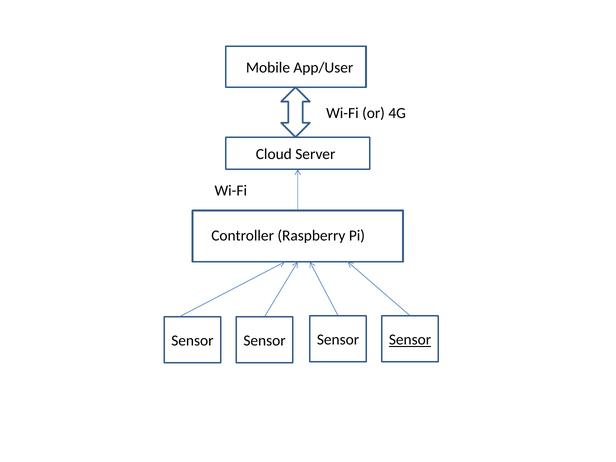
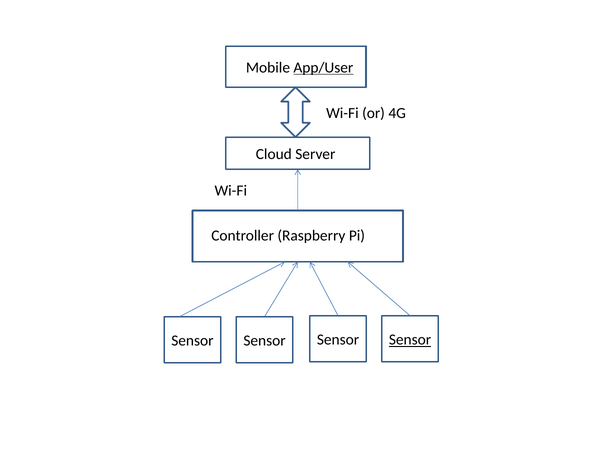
App/User underline: none -> present
